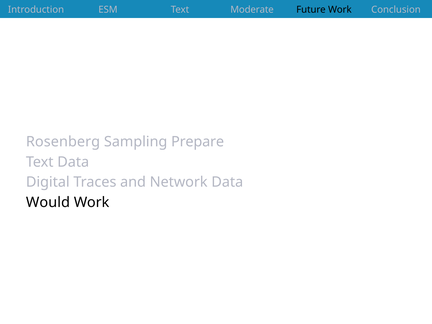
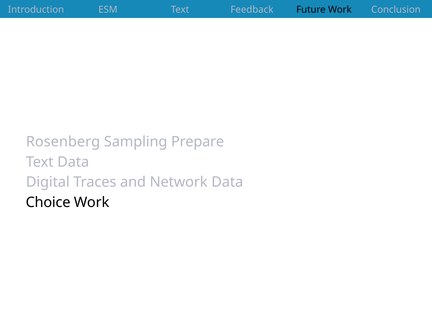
Moderate: Moderate -> Feedback
Would: Would -> Choice
